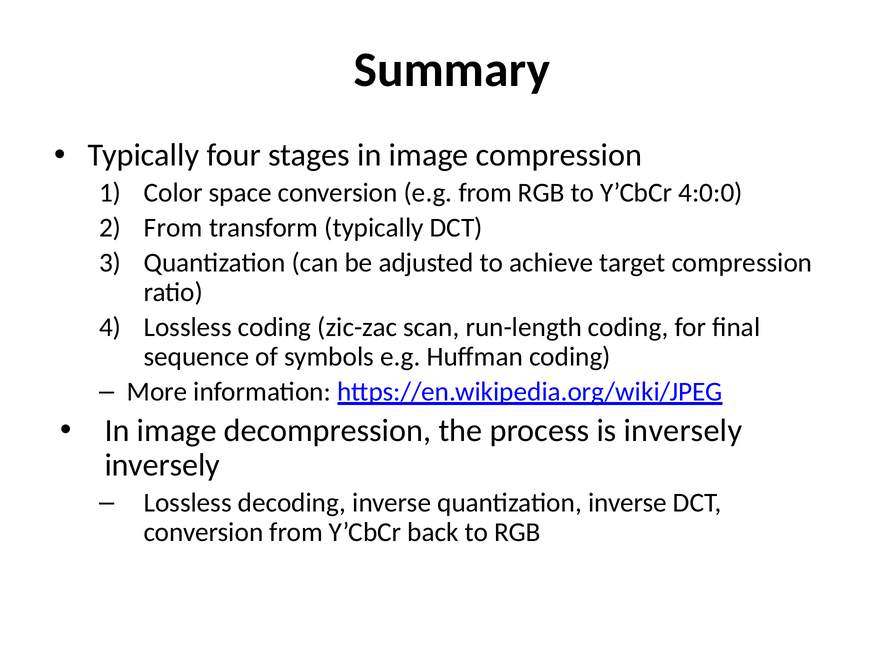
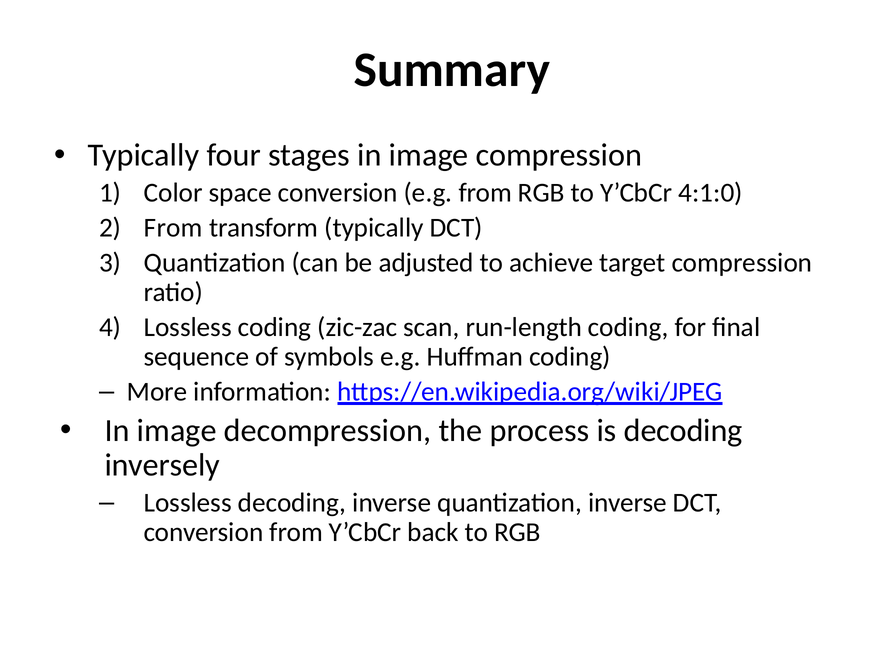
4:0:0: 4:0:0 -> 4:1:0
is inversely: inversely -> decoding
